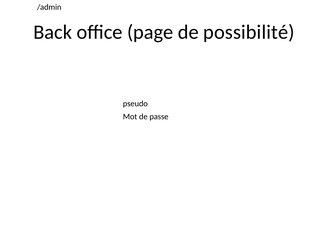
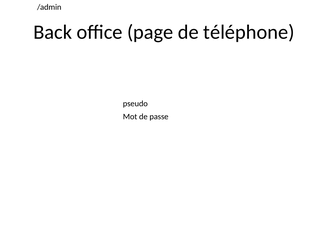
possibilité: possibilité -> téléphone
